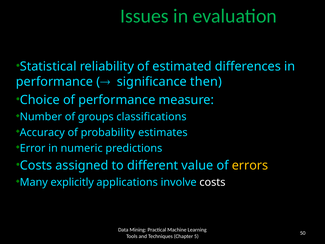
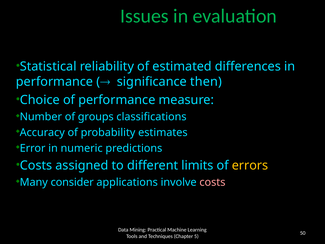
value: value -> limits
explicitly: explicitly -> consider
costs colour: white -> pink
